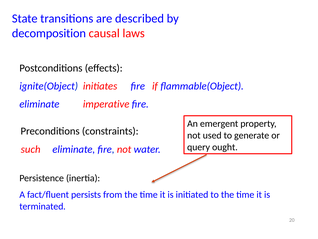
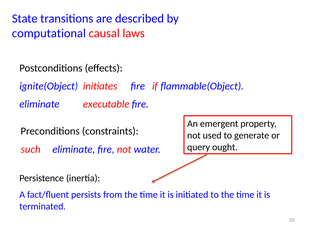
decomposition: decomposition -> computational
imperative: imperative -> executable
